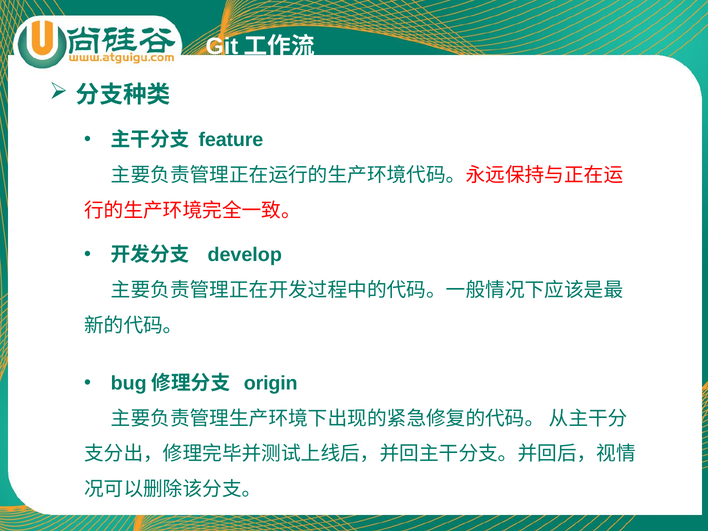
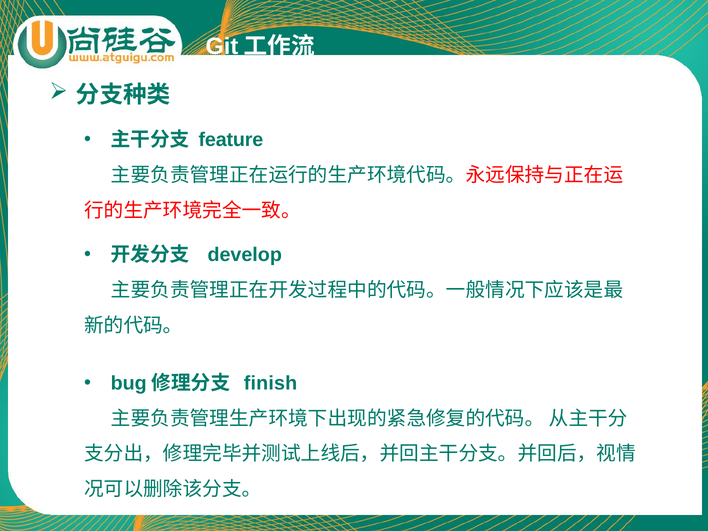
origin: origin -> finish
